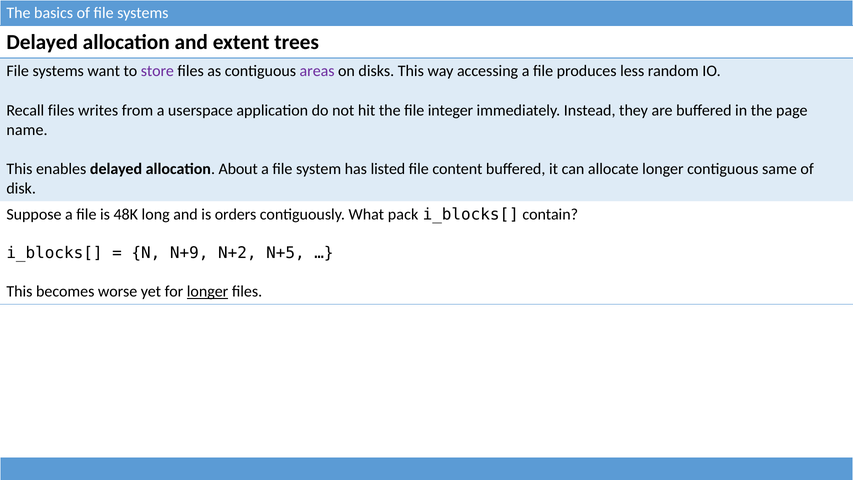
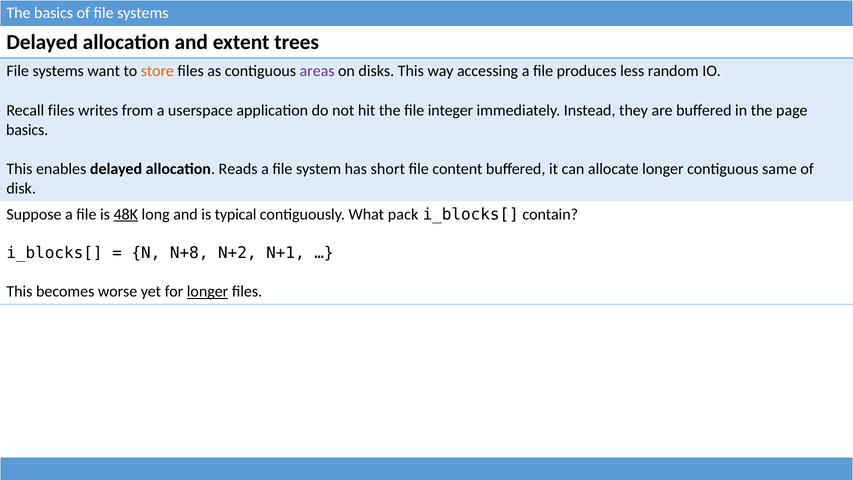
store colour: purple -> orange
name at (27, 130): name -> basics
About: About -> Reads
listed: listed -> short
48K underline: none -> present
orders: orders -> typical
N+9: N+9 -> N+8
N+5: N+5 -> N+1
